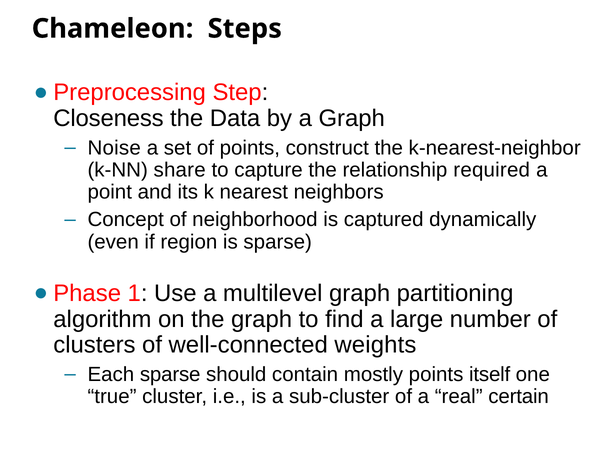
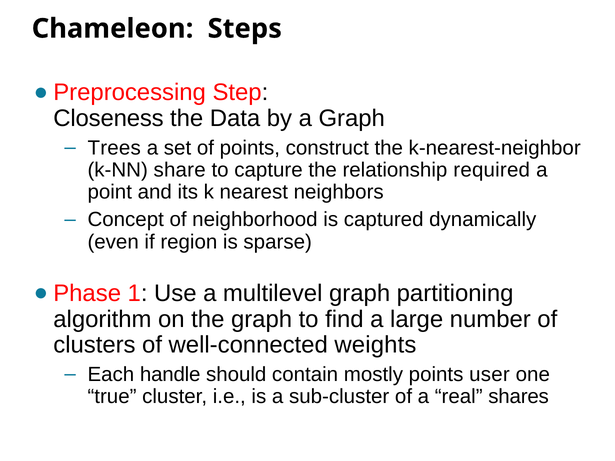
Noise: Noise -> Trees
Each sparse: sparse -> handle
itself: itself -> user
certain: certain -> shares
